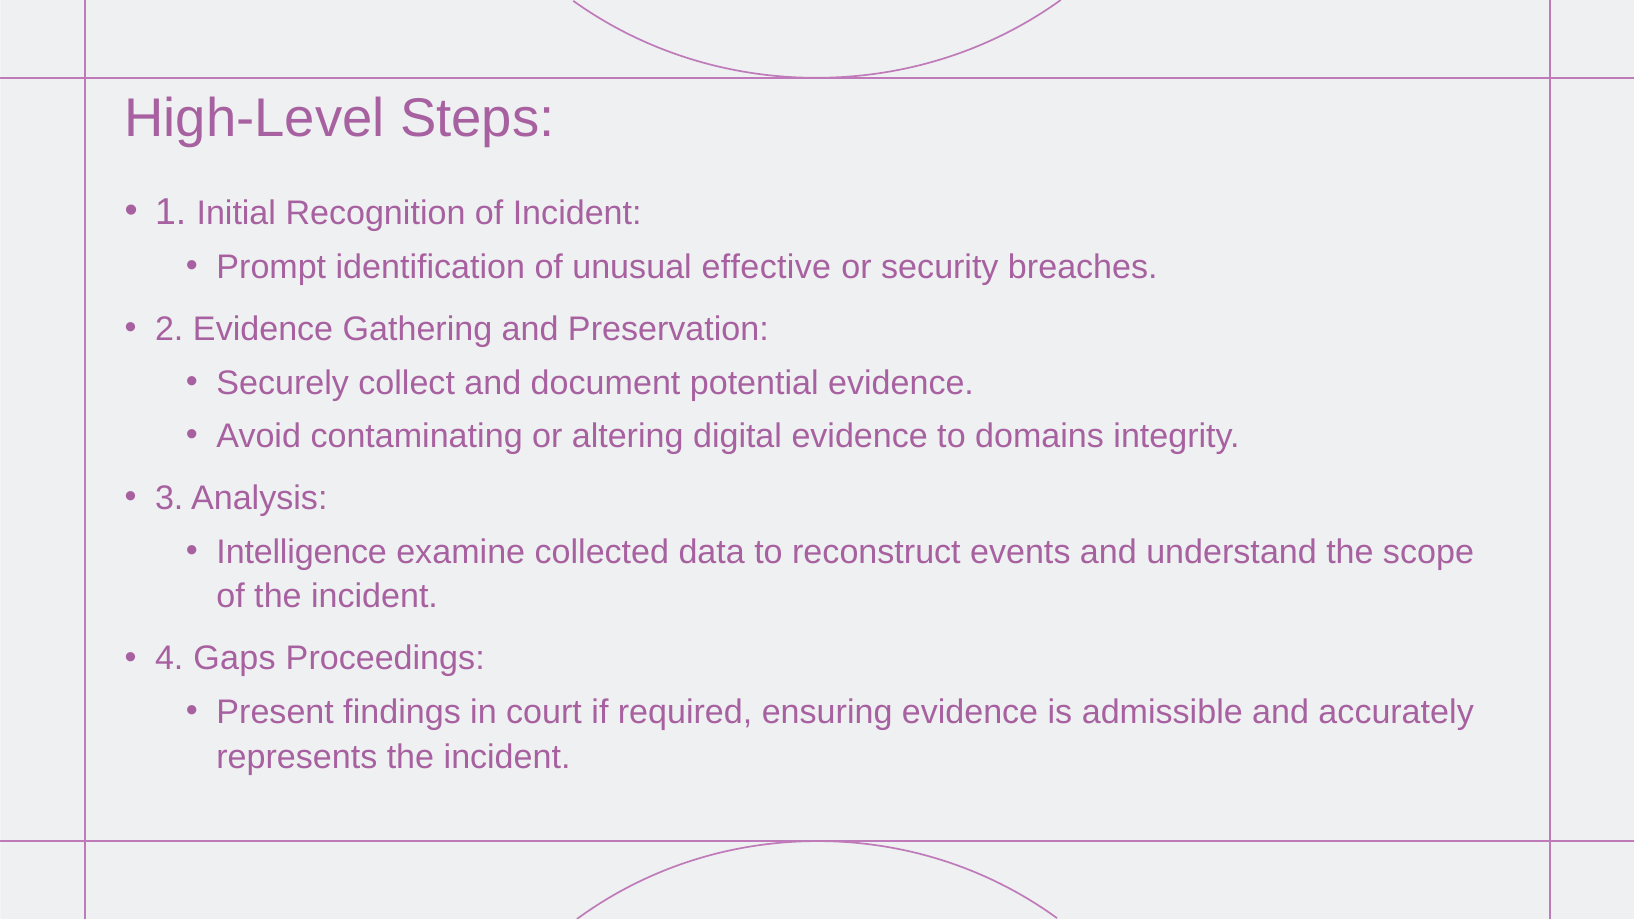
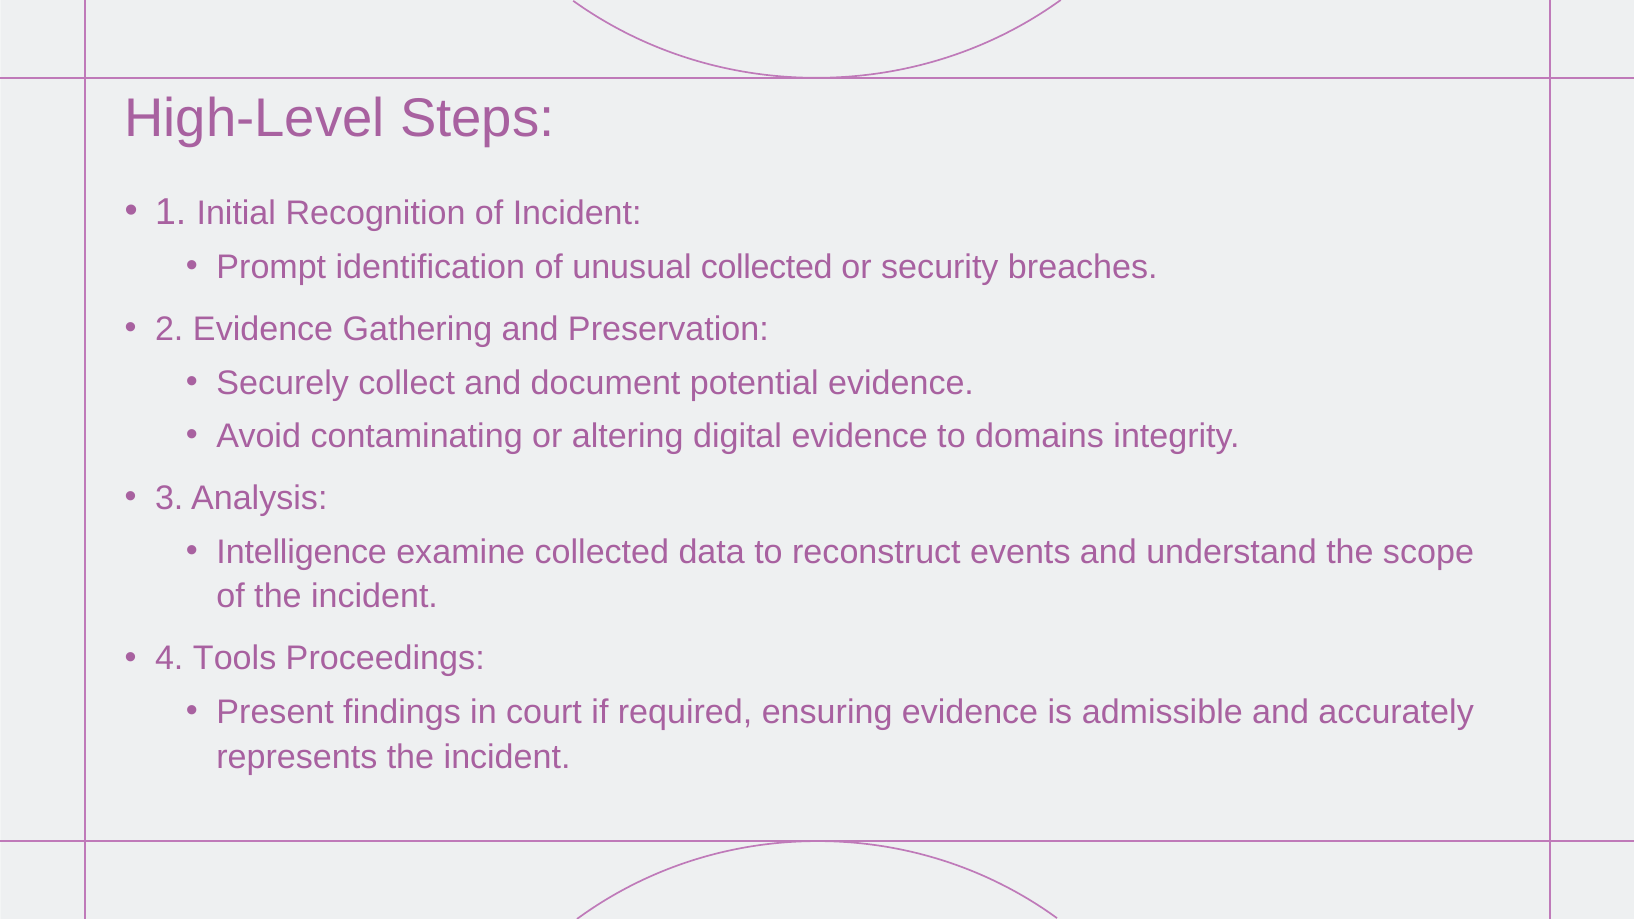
unusual effective: effective -> collected
Gaps: Gaps -> Tools
